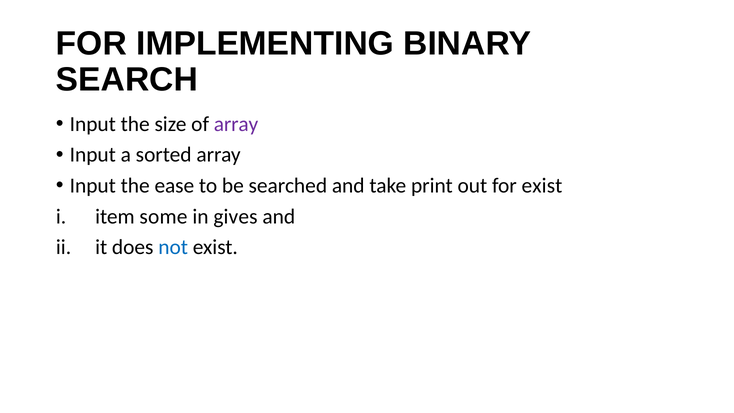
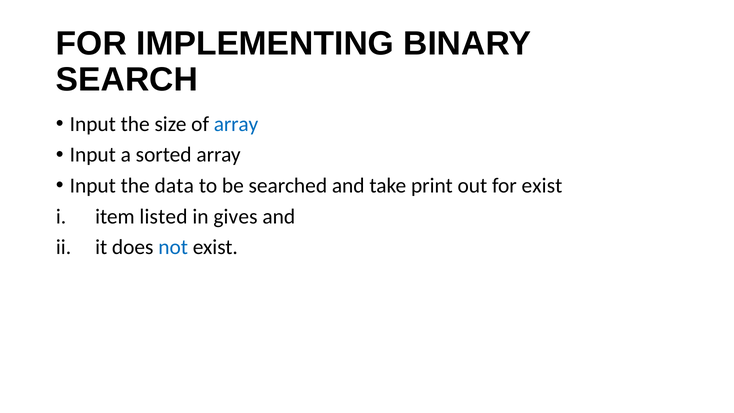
array at (236, 124) colour: purple -> blue
ease: ease -> data
some: some -> listed
